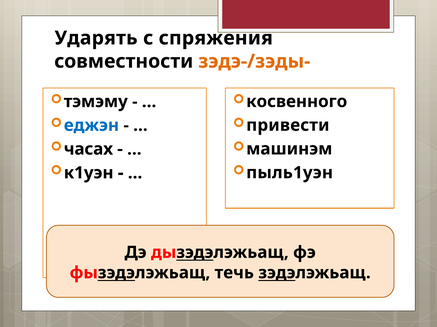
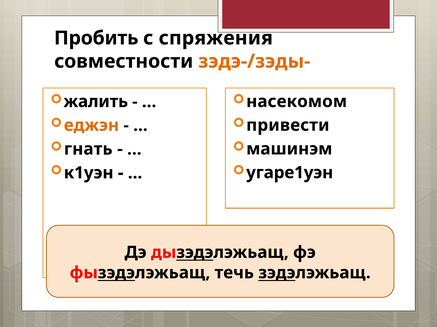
Ударять: Ударять -> Пробить
косвенного: косвенного -> насекомом
тэмэму: тэмэму -> жалить
еджэн colour: blue -> orange
часах: часах -> гнать
пыль1уэн: пыль1уэн -> угаре1уэн
